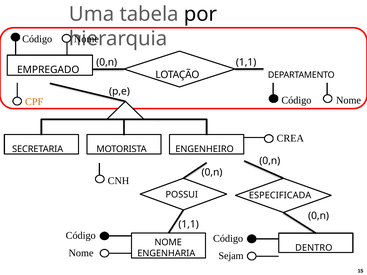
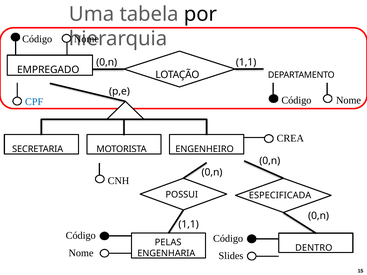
CPF colour: orange -> blue
NOME at (168, 242): NOME -> PELAS
Sejam: Sejam -> Slides
